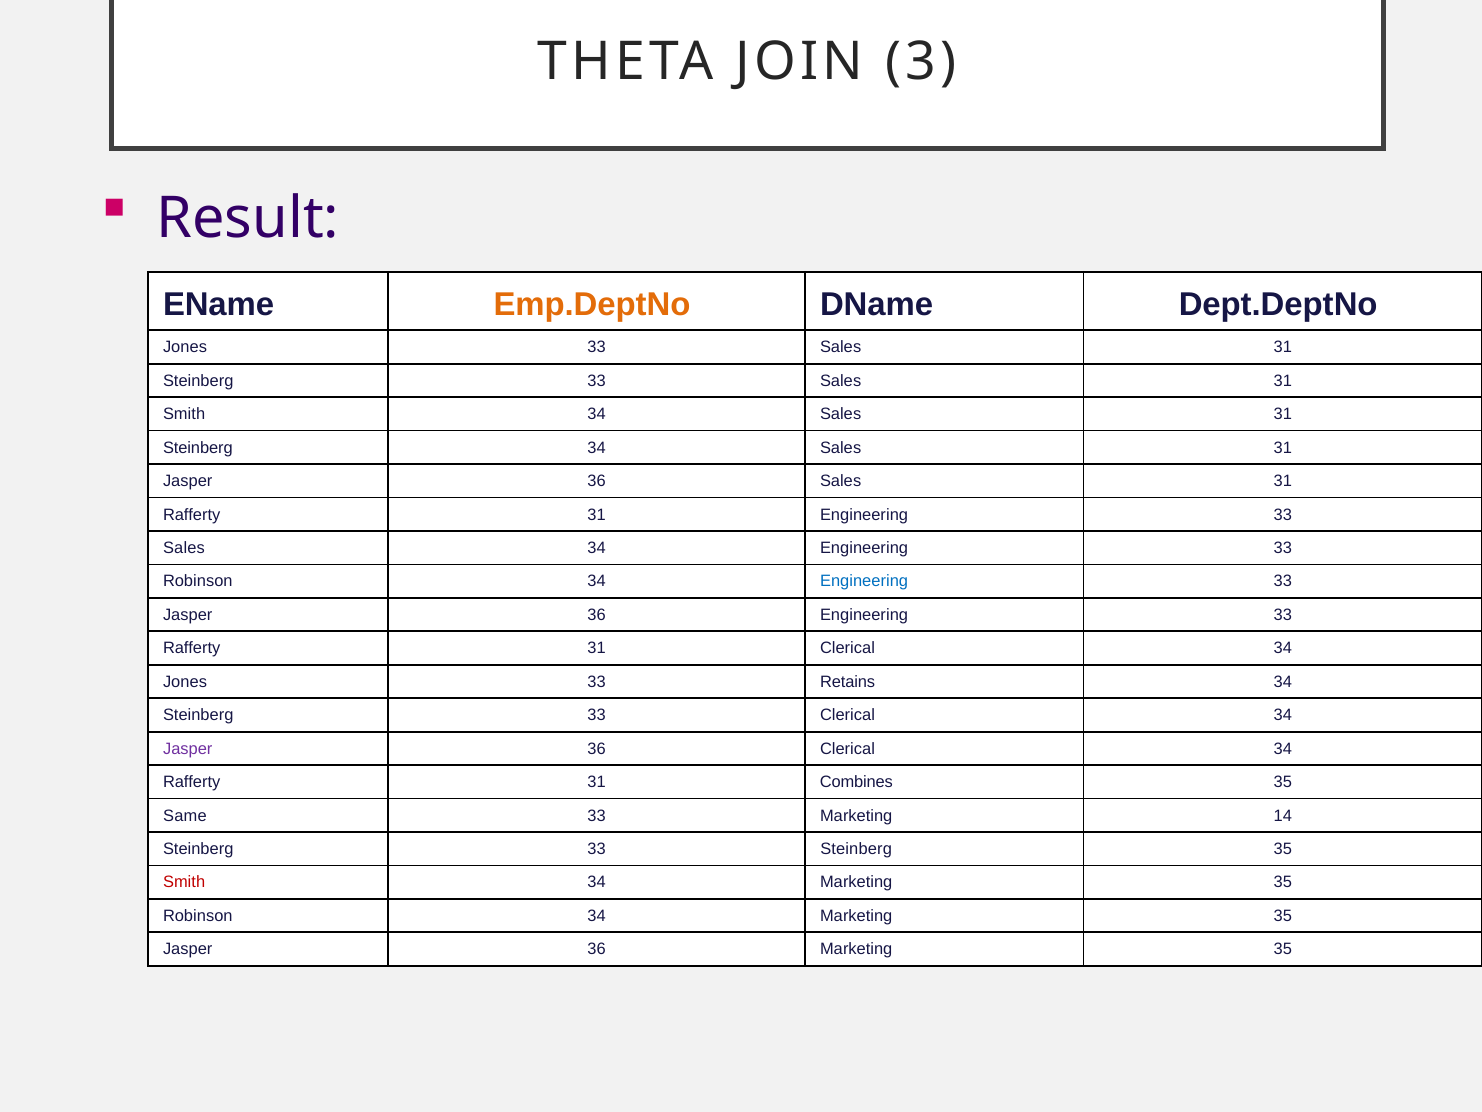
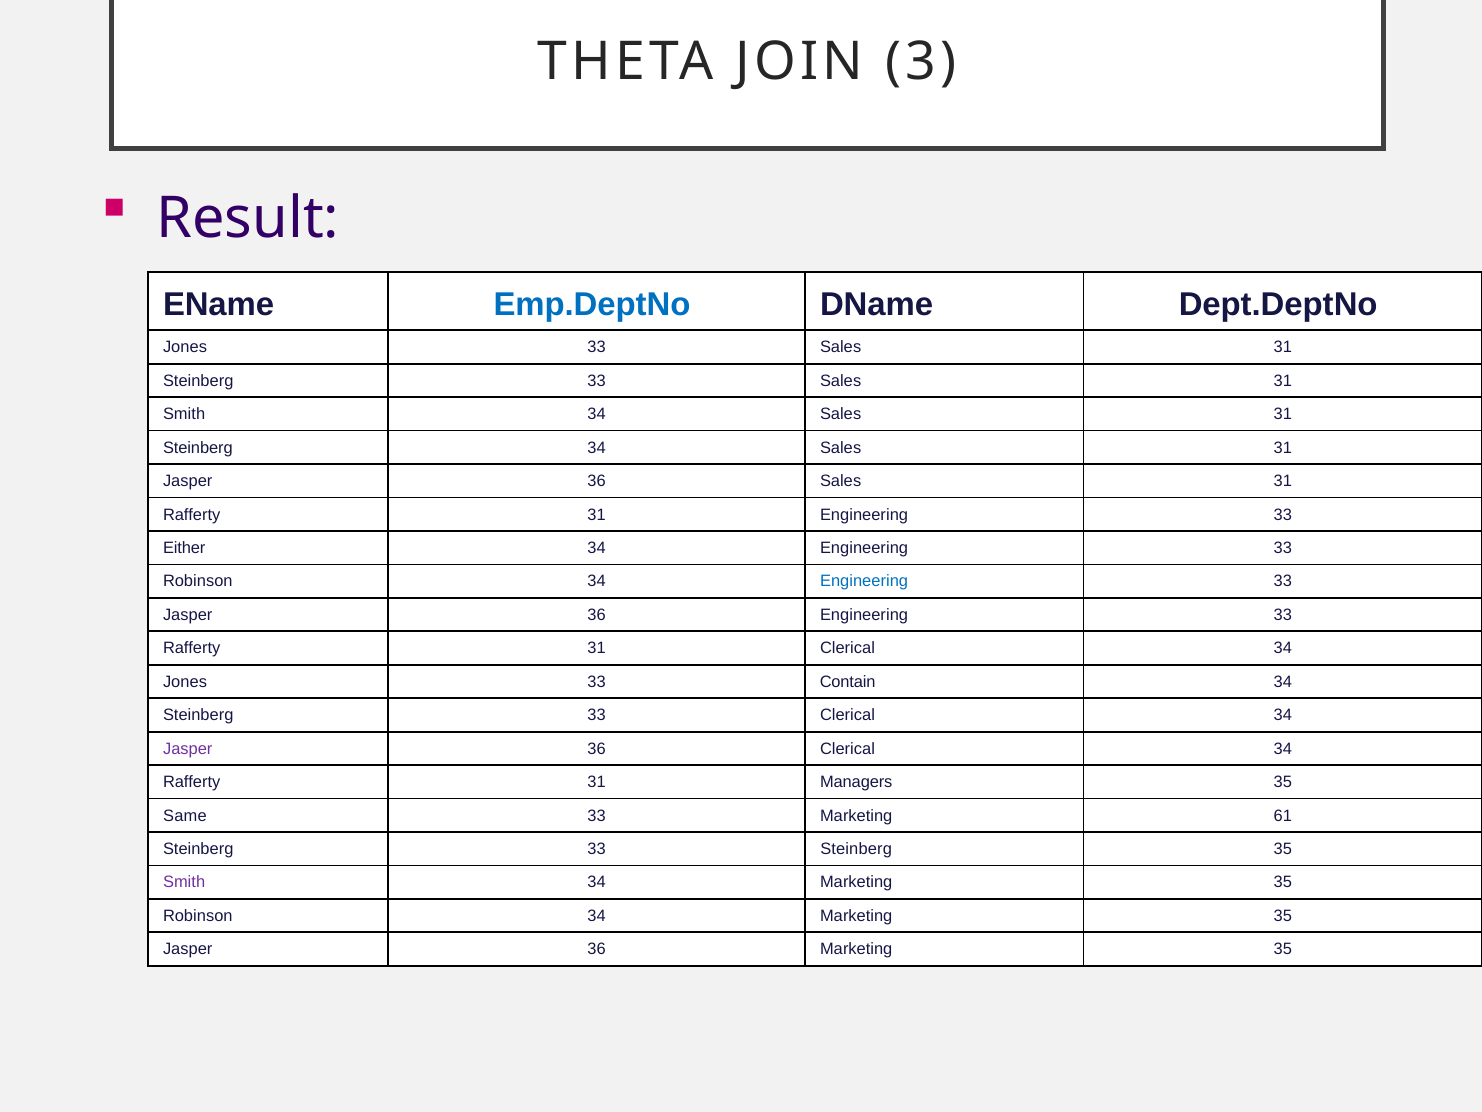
Emp.DeptNo colour: orange -> blue
Sales at (184, 548): Sales -> Either
Retains: Retains -> Contain
Combines: Combines -> Managers
14: 14 -> 61
Smith at (184, 882) colour: red -> purple
